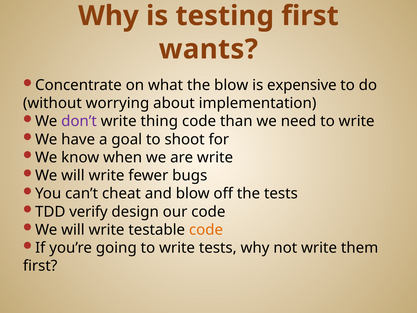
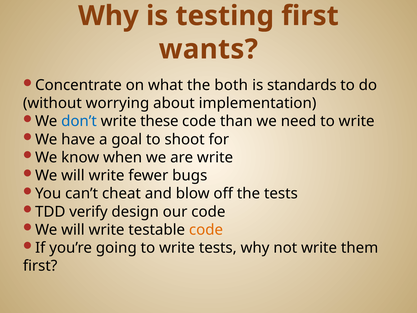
the blow: blow -> both
expensive: expensive -> standards
don’t colour: purple -> blue
thing: thing -> these
